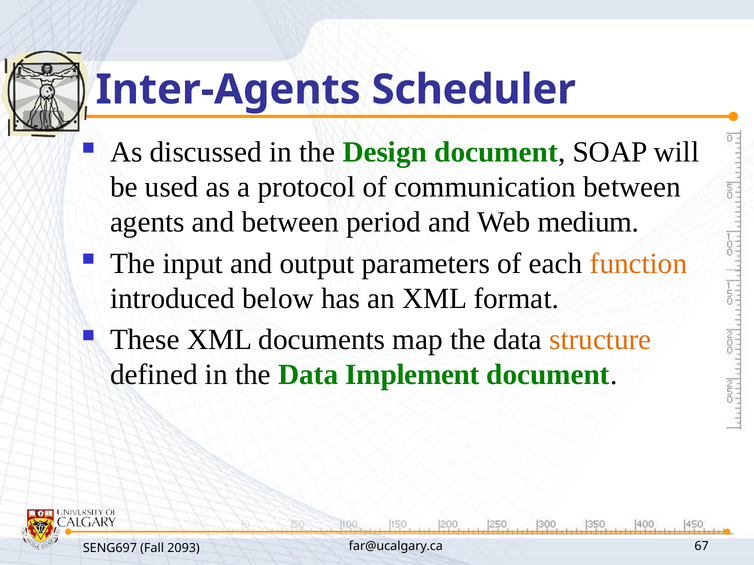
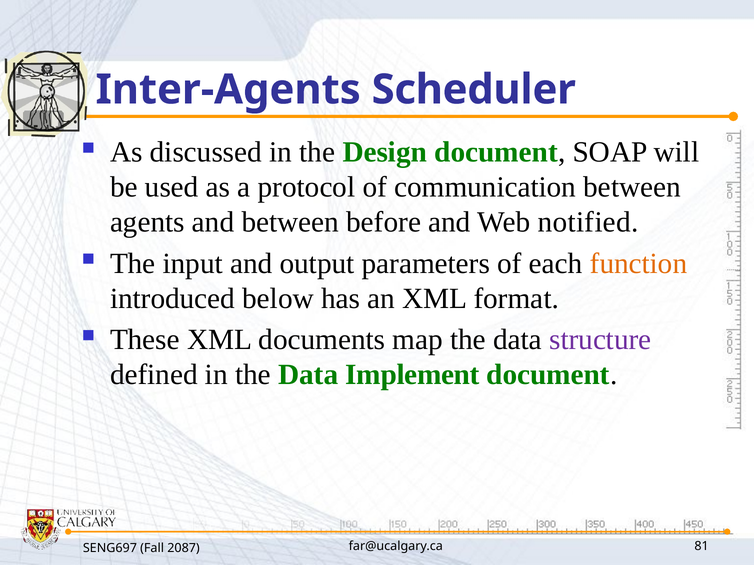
period: period -> before
medium: medium -> notified
structure colour: orange -> purple
67: 67 -> 81
2093: 2093 -> 2087
